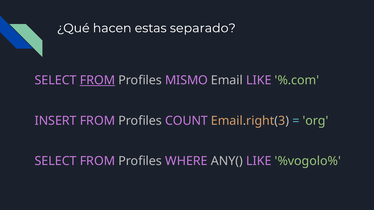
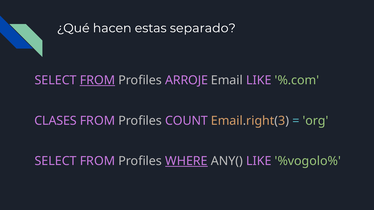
MISMO: MISMO -> ARROJE
INSERT: INSERT -> CLASES
WHERE underline: none -> present
